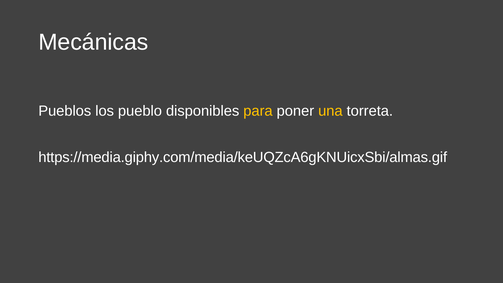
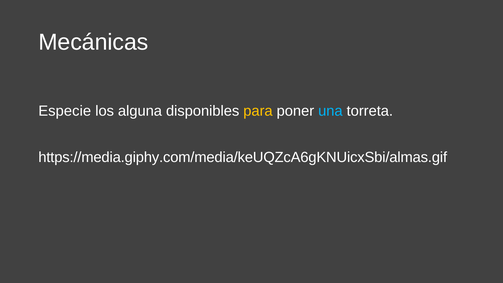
Pueblos: Pueblos -> Especie
pueblo: pueblo -> alguna
una colour: yellow -> light blue
